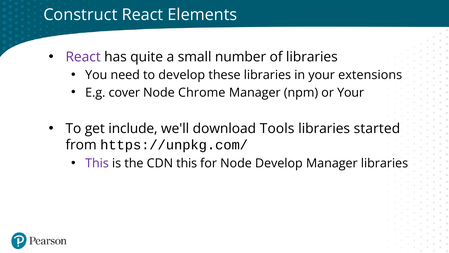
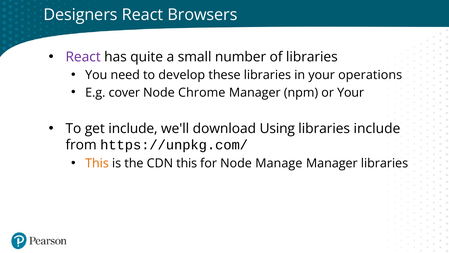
Construct: Construct -> Designers
Elements: Elements -> Browsers
extensions: extensions -> operations
Tools: Tools -> Using
libraries started: started -> include
This at (97, 163) colour: purple -> orange
Node Develop: Develop -> Manage
